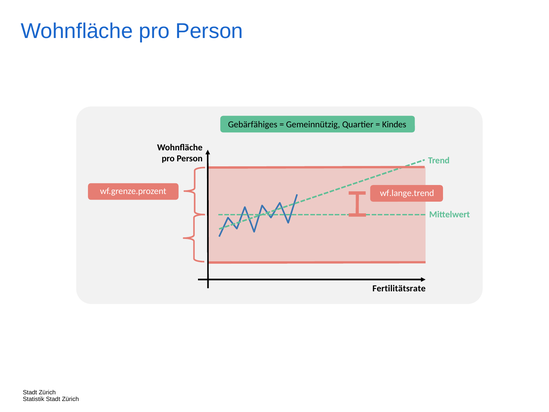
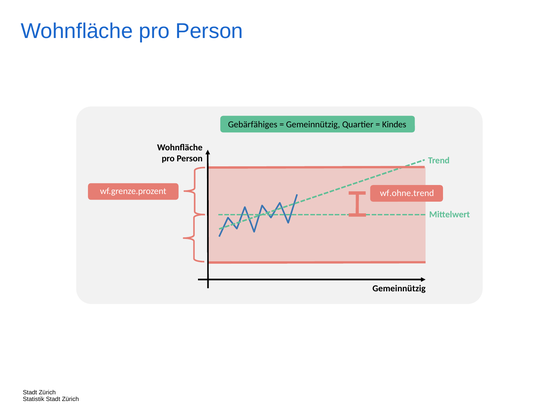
wf.lange.trend: wf.lange.trend -> wf.ohne.trend
Fertilitätsrate at (399, 288): Fertilitätsrate -> Gemeinnützig
